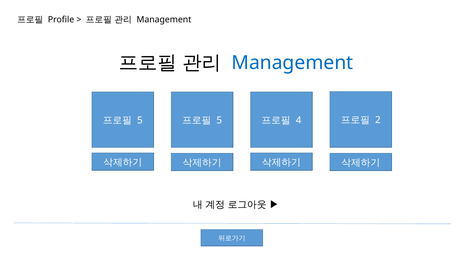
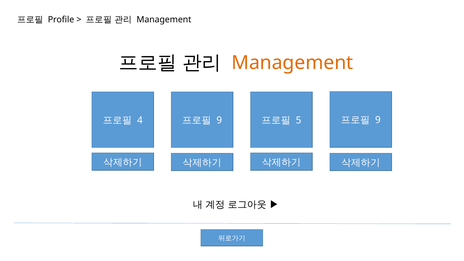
Management at (292, 63) colour: blue -> orange
2 at (378, 120): 2 -> 9
5 at (140, 120): 5 -> 4
5 at (219, 120): 5 -> 9
4: 4 -> 5
